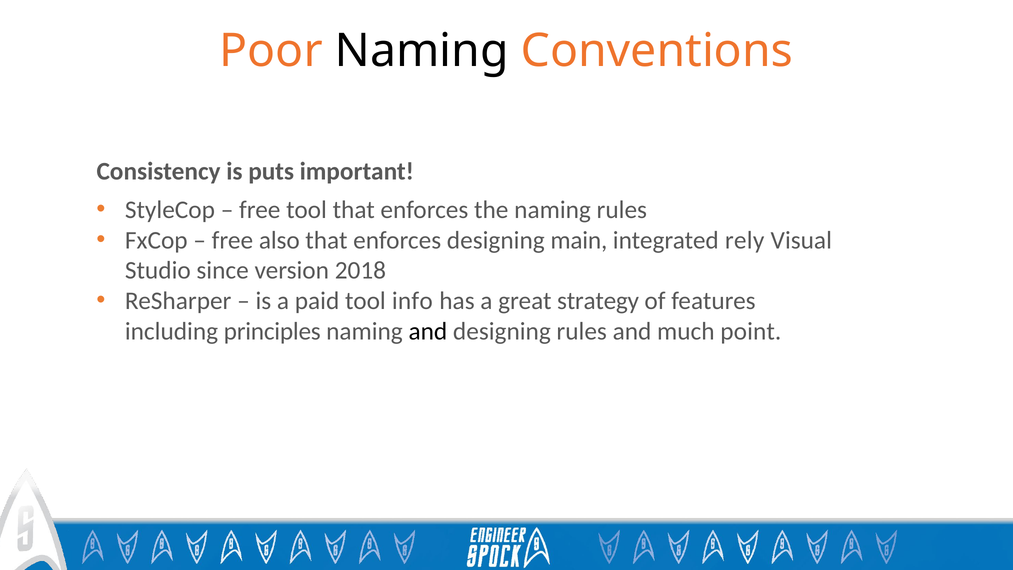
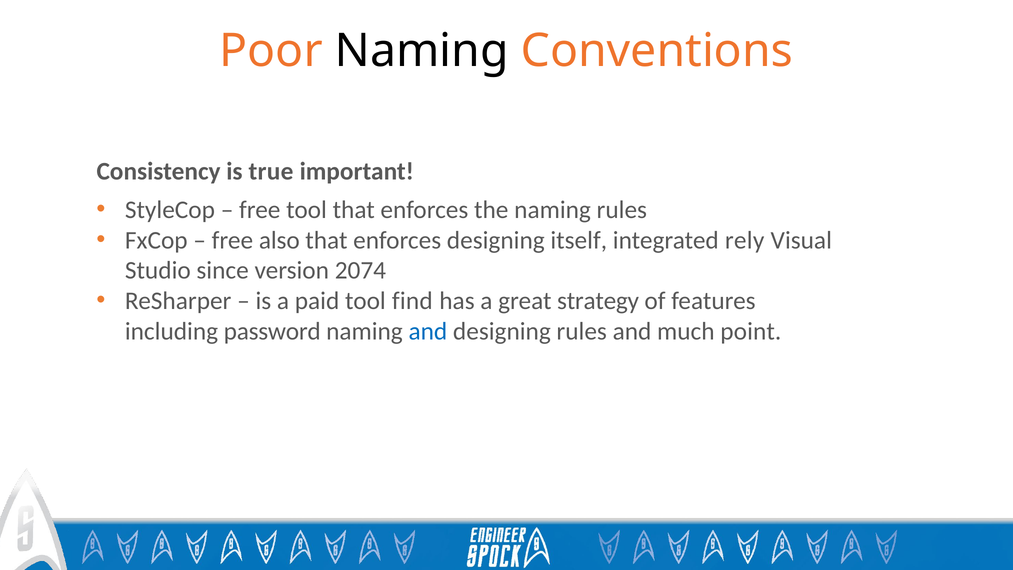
puts: puts -> true
main: main -> itself
2018: 2018 -> 2074
info: info -> find
principles: principles -> password
and at (428, 331) colour: black -> blue
